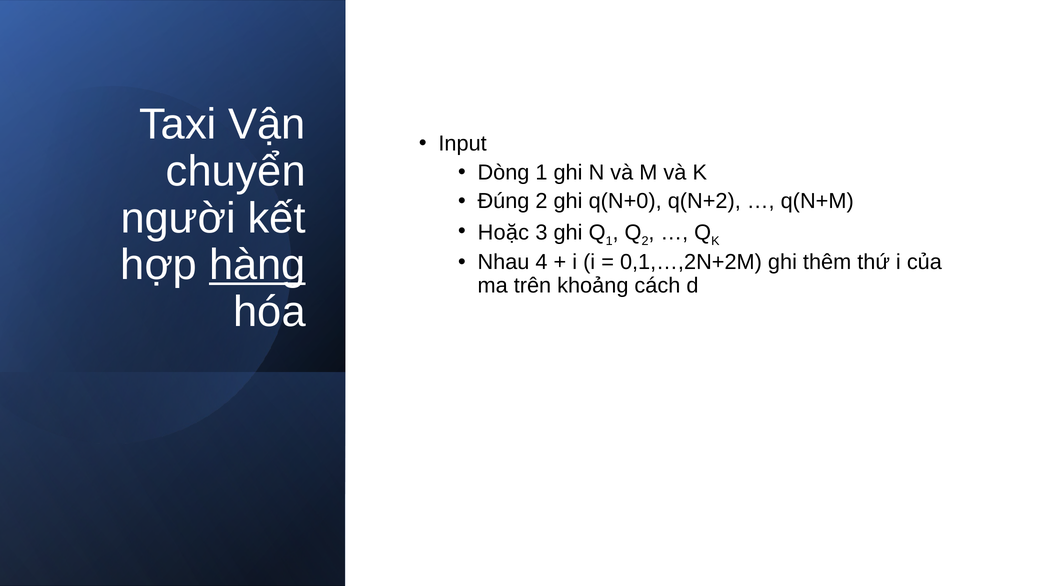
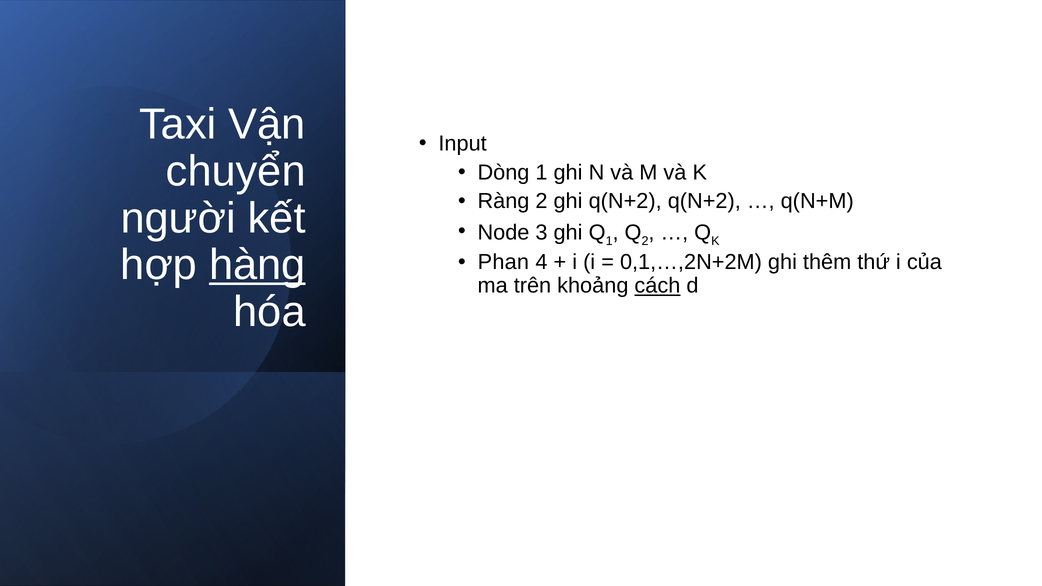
Đúng: Đúng -> Ràng
ghi q(N+0: q(N+0 -> q(N+2
Hoặc: Hoặc -> Node
Nhau: Nhau -> Phan
cách underline: none -> present
